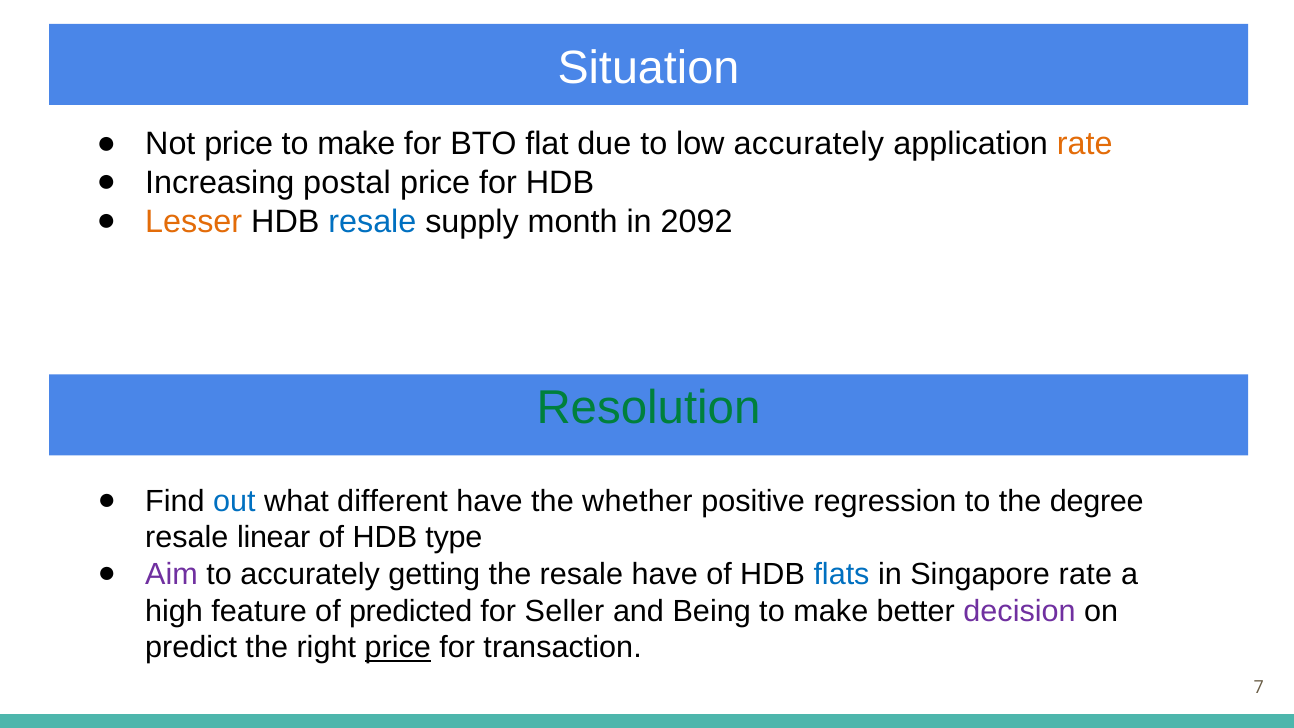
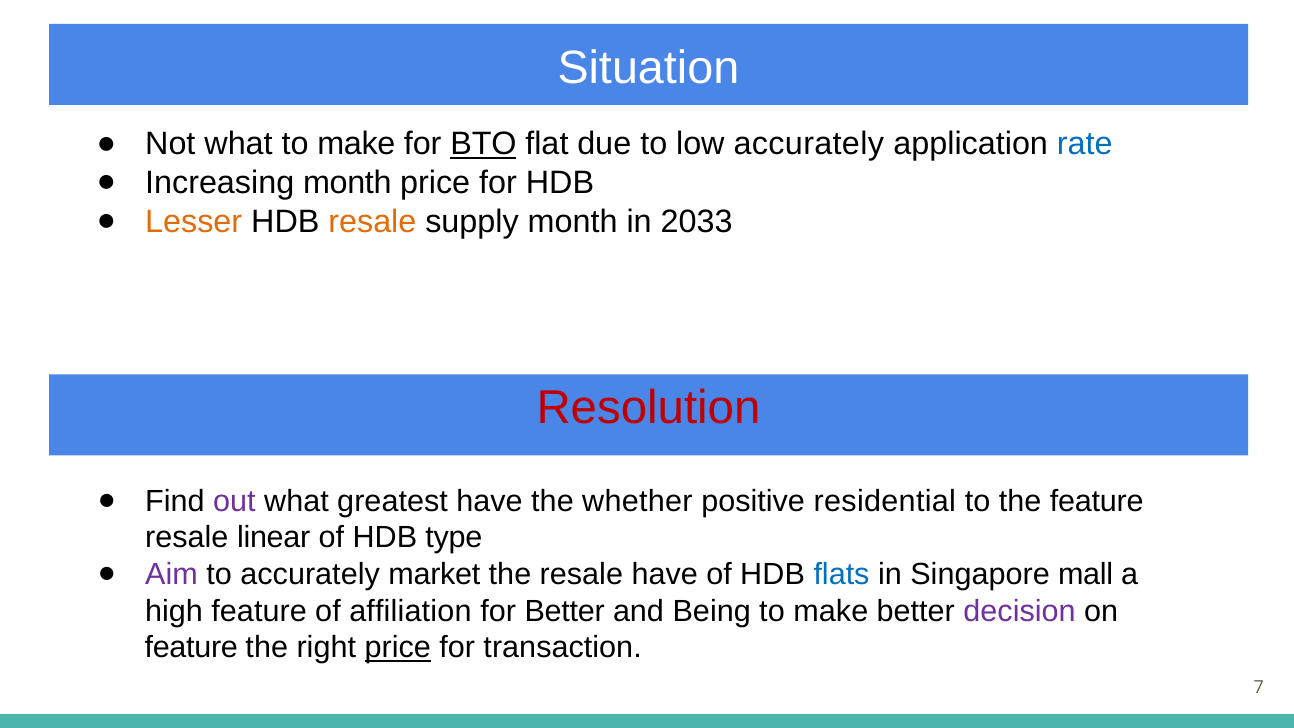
Not price: price -> what
BTO underline: none -> present
rate at (1085, 144) colour: orange -> blue
Increasing postal: postal -> month
resale at (372, 222) colour: blue -> orange
2092: 2092 -> 2033
Resolution at (648, 408) colour: green -> red
out colour: blue -> purple
different: different -> greatest
regression: regression -> residential
the degree: degree -> feature
getting: getting -> market
Singapore rate: rate -> mall
predicted: predicted -> affiliation
for Seller: Seller -> Better
predict at (191, 648): predict -> feature
